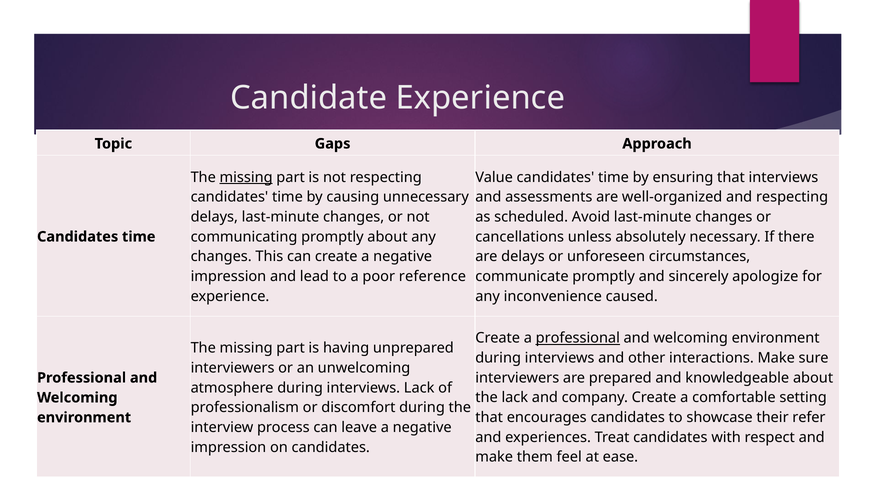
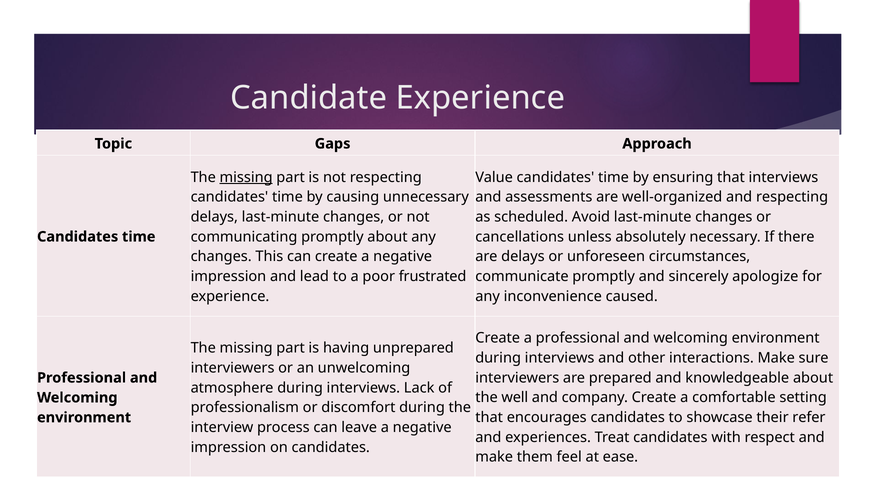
reference: reference -> frustrated
professional at (578, 338) underline: present -> none
the lack: lack -> well
